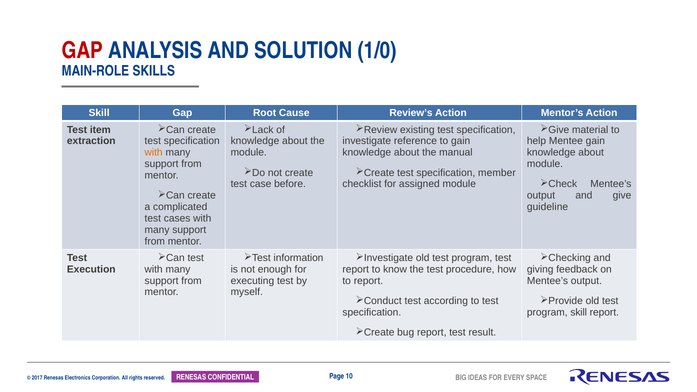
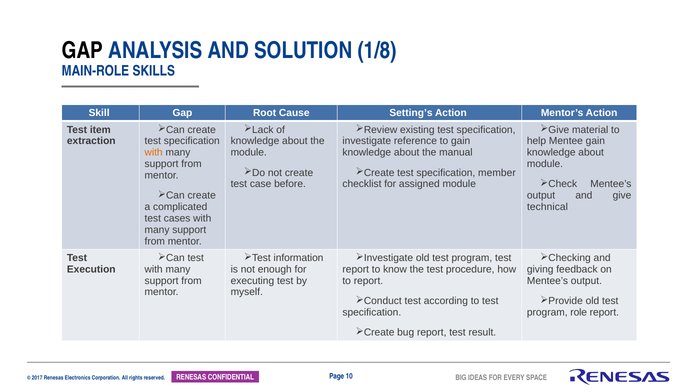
GAP at (82, 50) colour: red -> black
1/0: 1/0 -> 1/8
Review’s: Review’s -> Setting’s
guideline: guideline -> technical
program skill: skill -> role
